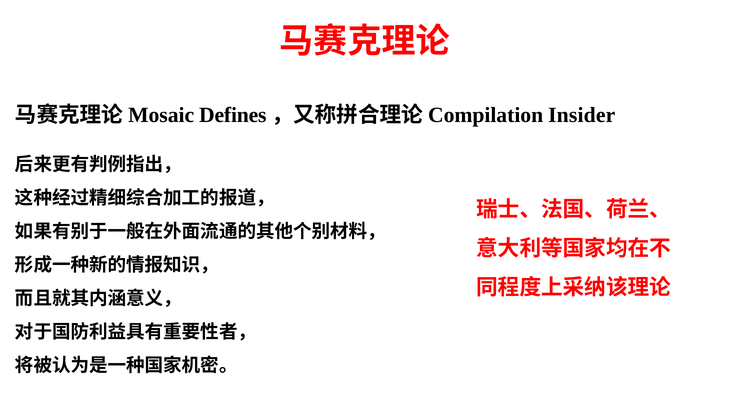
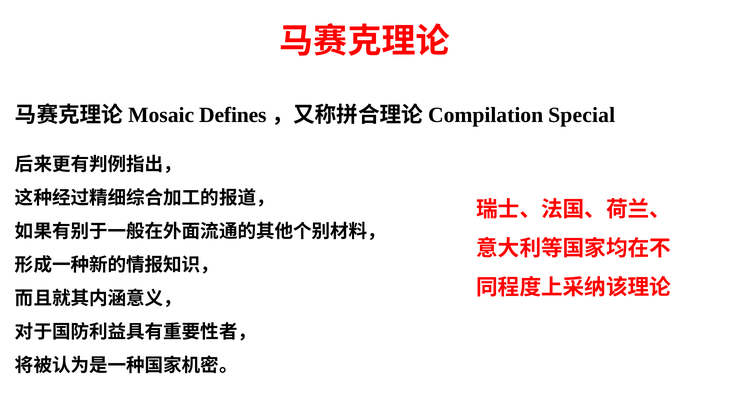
Insider: Insider -> Special
